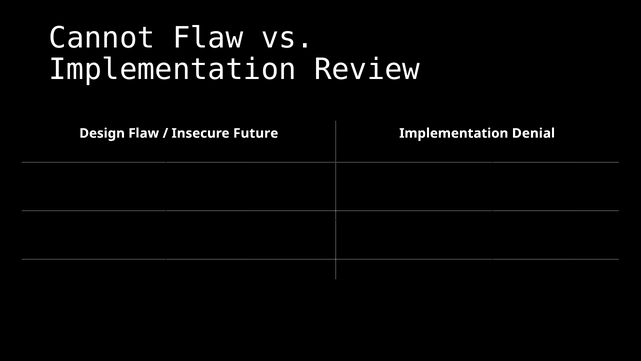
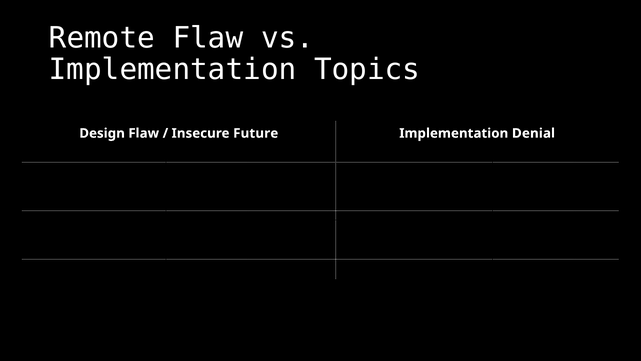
Cannot: Cannot -> Remote
Review: Review -> Topics
